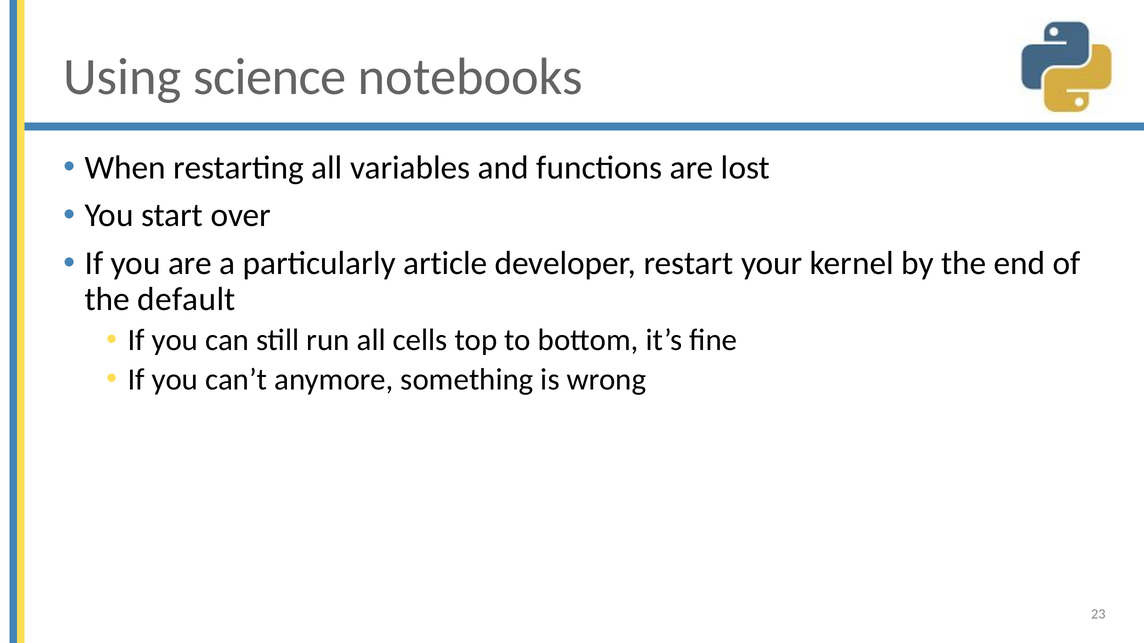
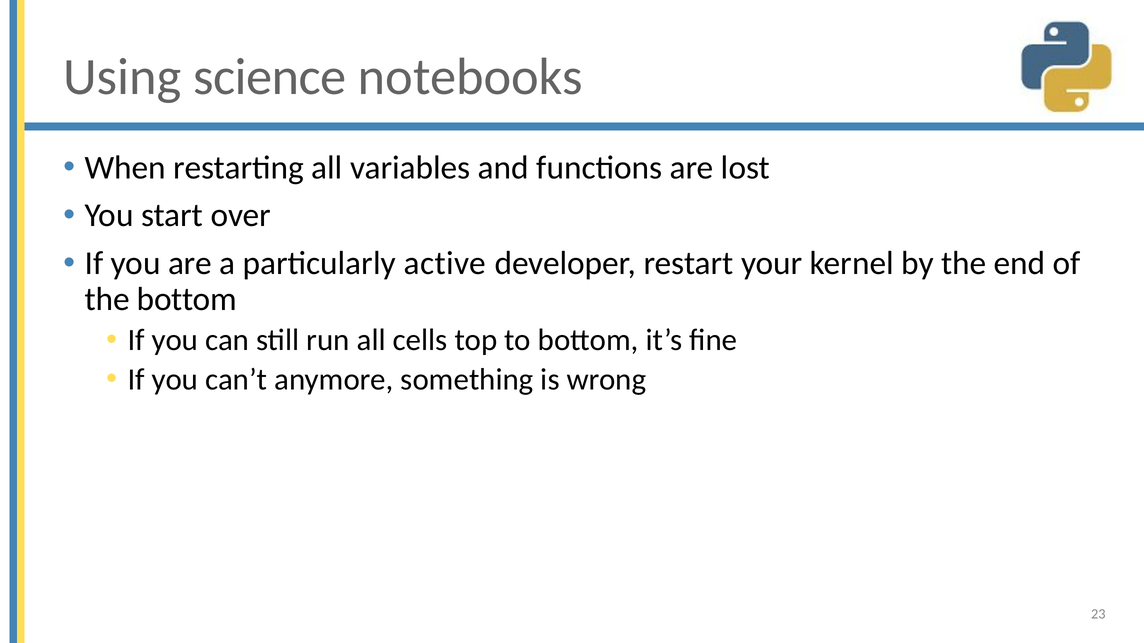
article: article -> active
the default: default -> bottom
